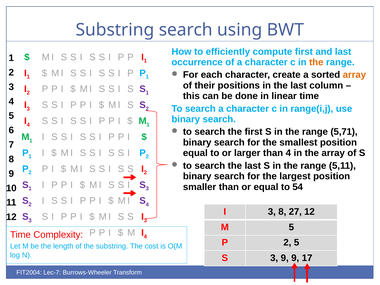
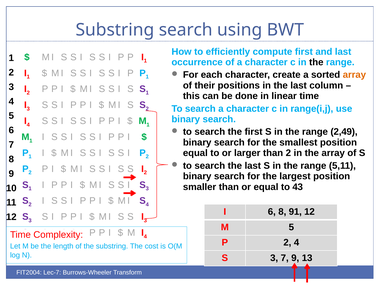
the at (316, 62) colour: orange -> black
5,71: 5,71 -> 2,49
than 4: 4 -> 2
54: 54 -> 43
3 at (272, 212): 3 -> 6
27: 27 -> 91
2 5: 5 -> 4
3 9: 9 -> 7
17: 17 -> 13
